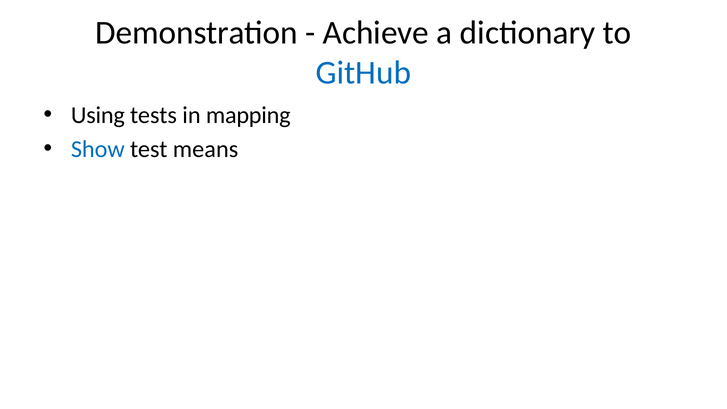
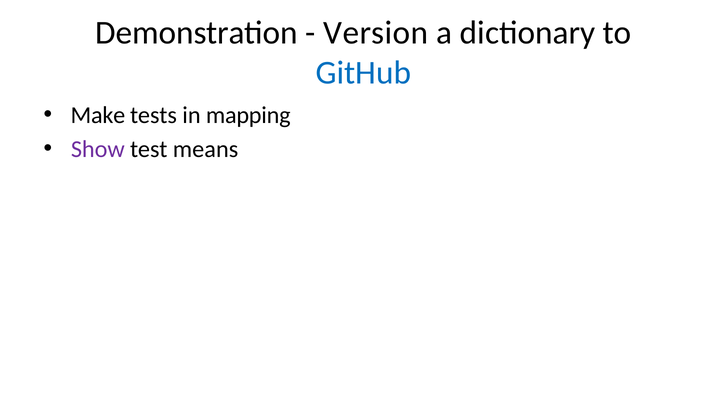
Achieve: Achieve -> Version
Using: Using -> Make
Show colour: blue -> purple
